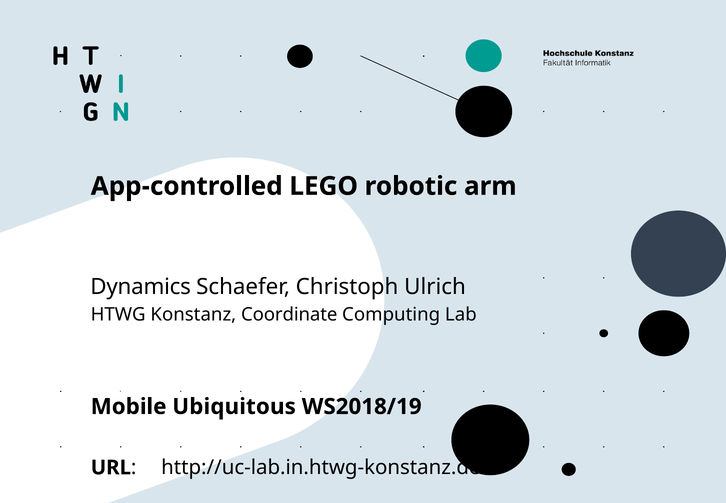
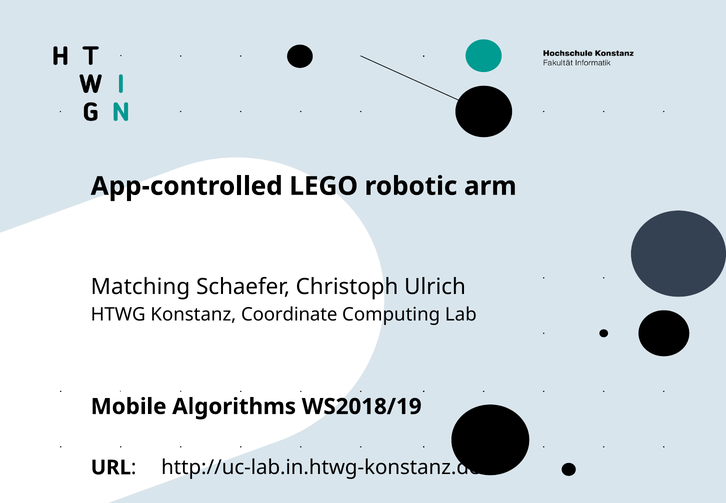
Dynamics: Dynamics -> Matching
Ubiquitous: Ubiquitous -> Algorithms
